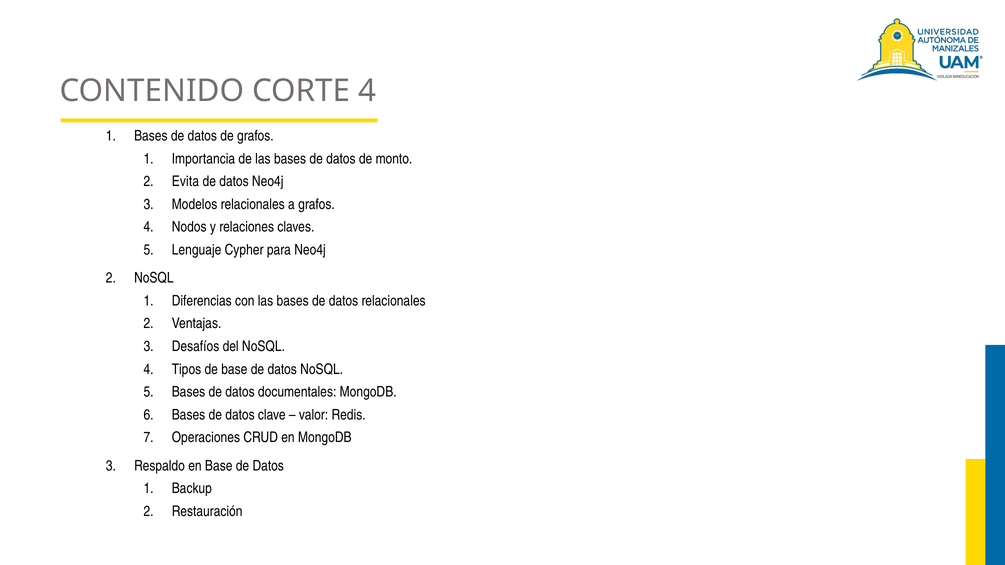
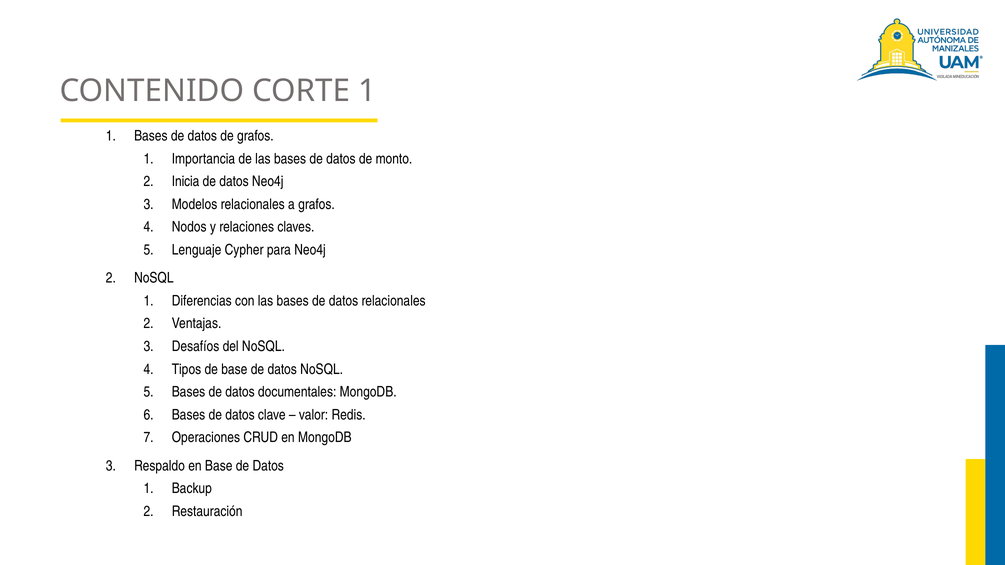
CORTE 4: 4 -> 1
Evita: Evita -> Inicia
